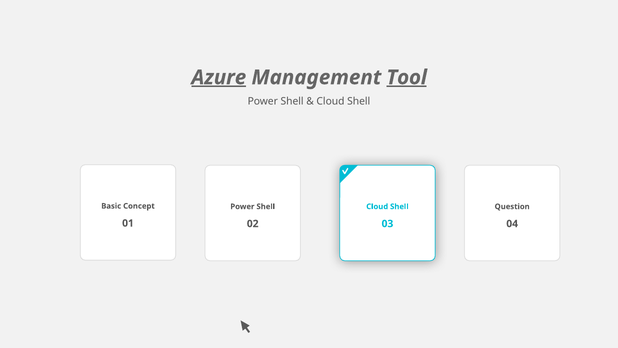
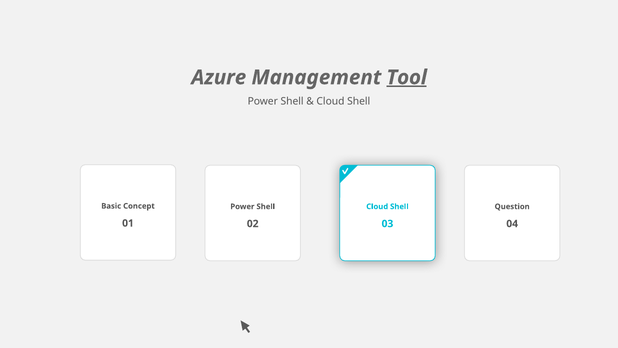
Azure underline: present -> none
